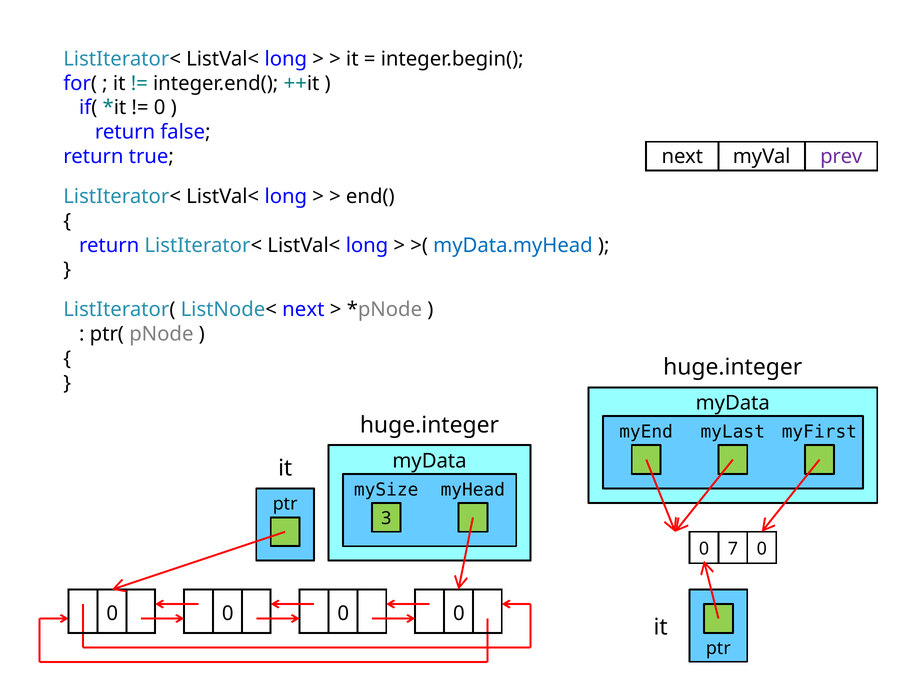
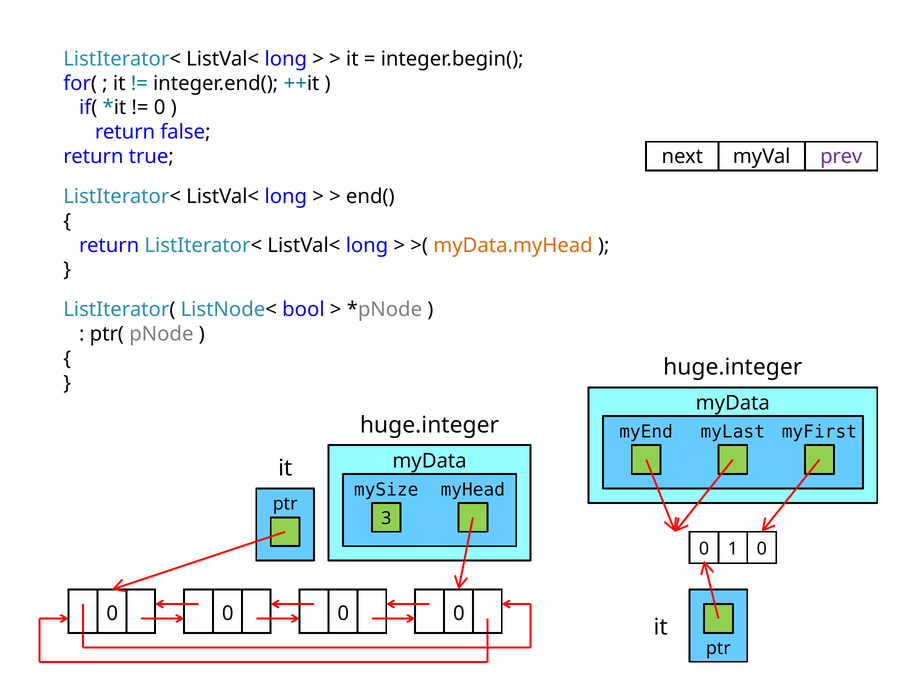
myData.myHead colour: blue -> orange
ListNode< next: next -> bool
7: 7 -> 1
